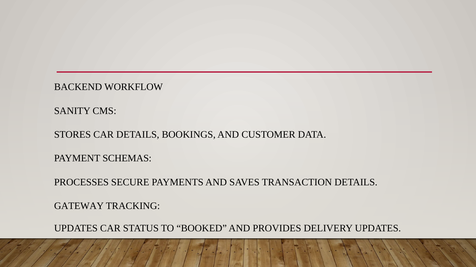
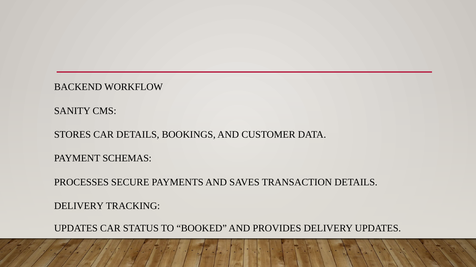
GATEWAY at (79, 206): GATEWAY -> DELIVERY
